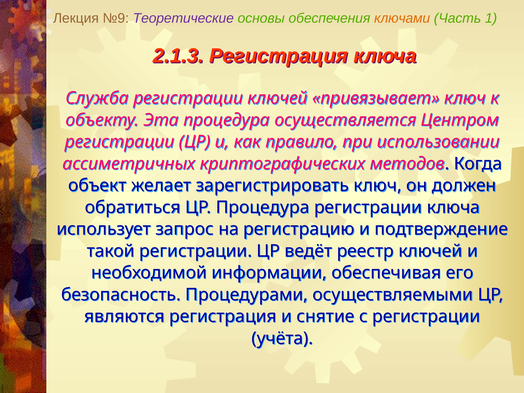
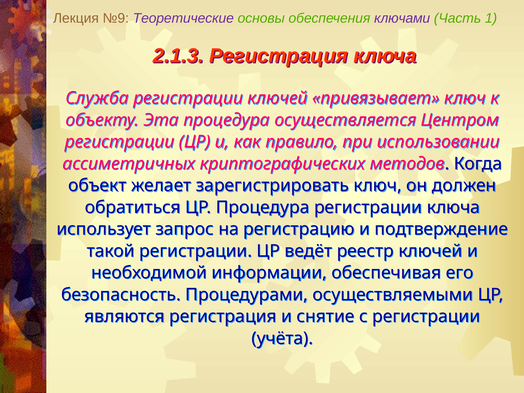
ключами colour: orange -> purple
